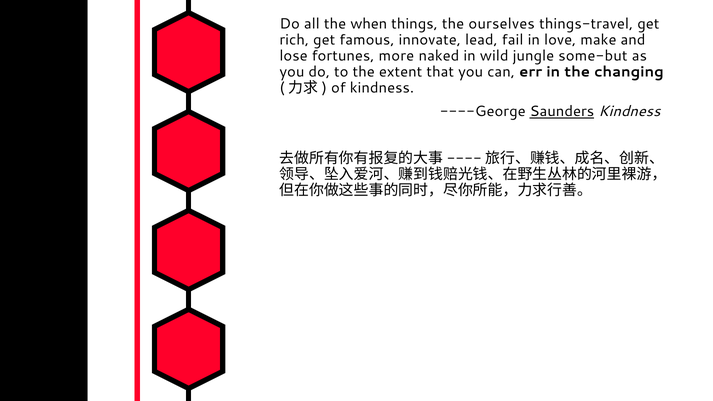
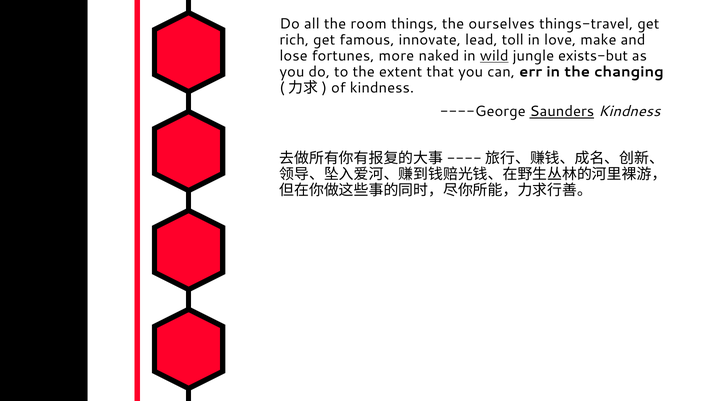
when: when -> room
fail: fail -> toll
wild underline: none -> present
some-but: some-but -> exists-but
